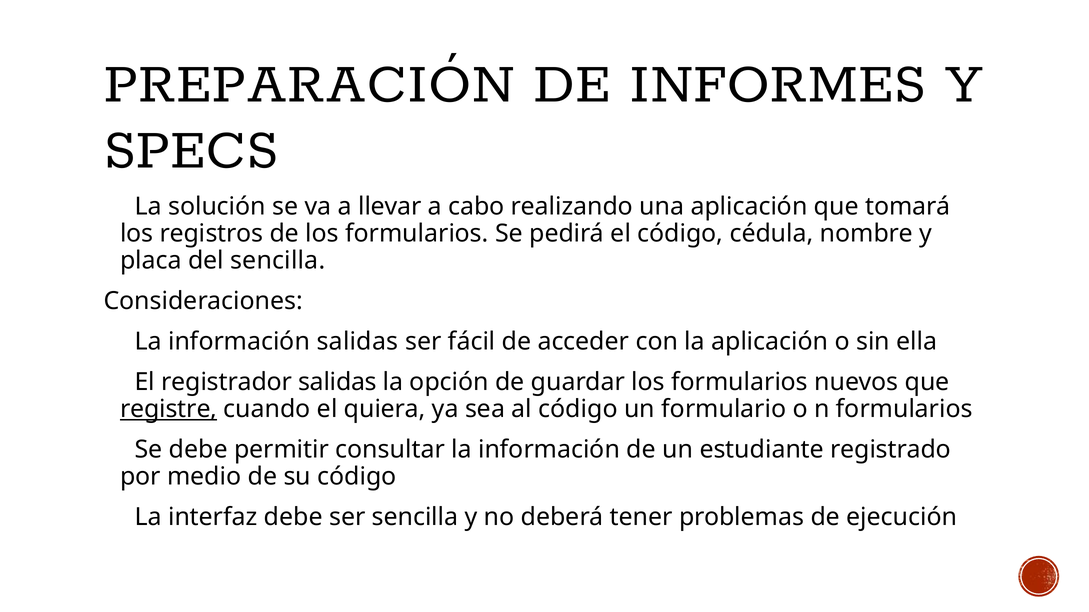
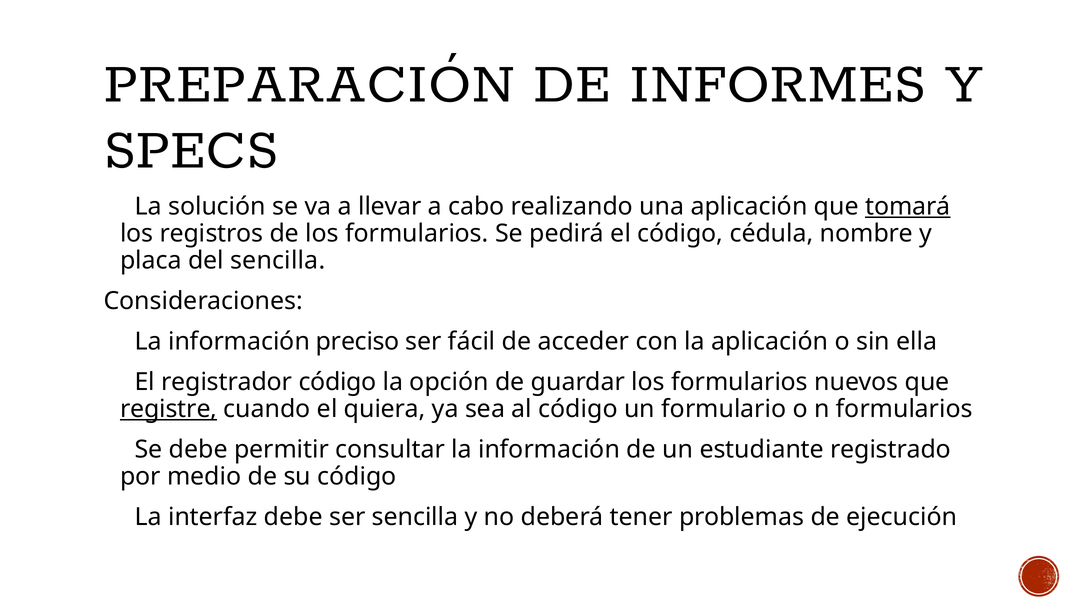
tomará underline: none -> present
información salidas: salidas -> preciso
registrador salidas: salidas -> código
